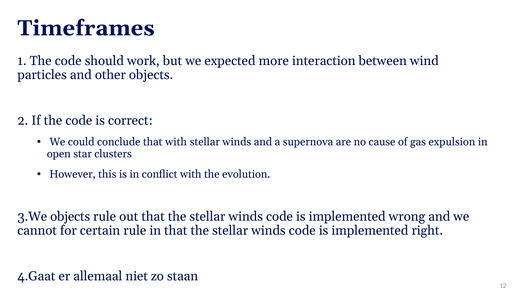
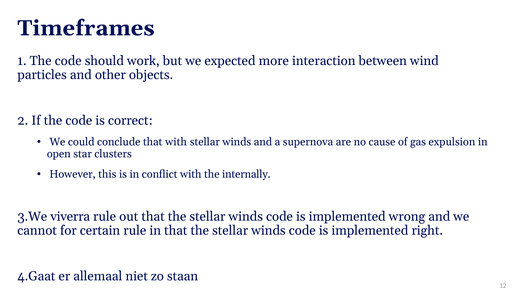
evolution: evolution -> internally
objects at (70, 217): objects -> viverra
